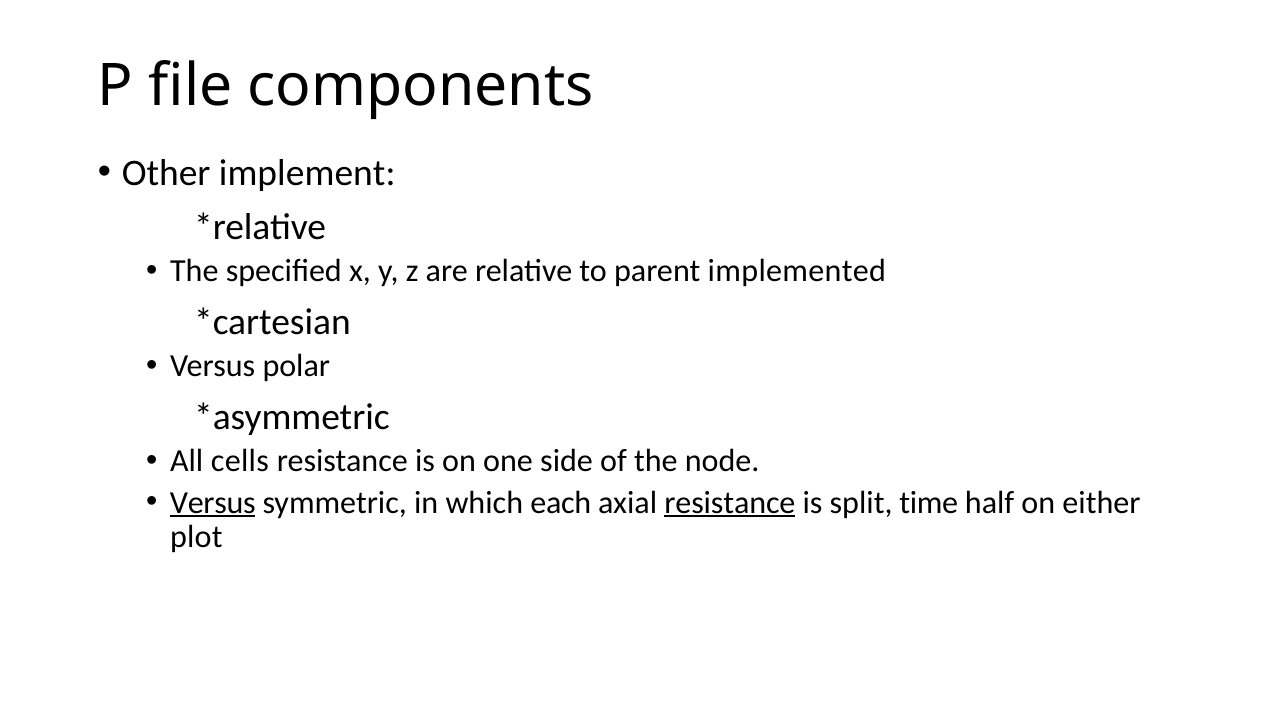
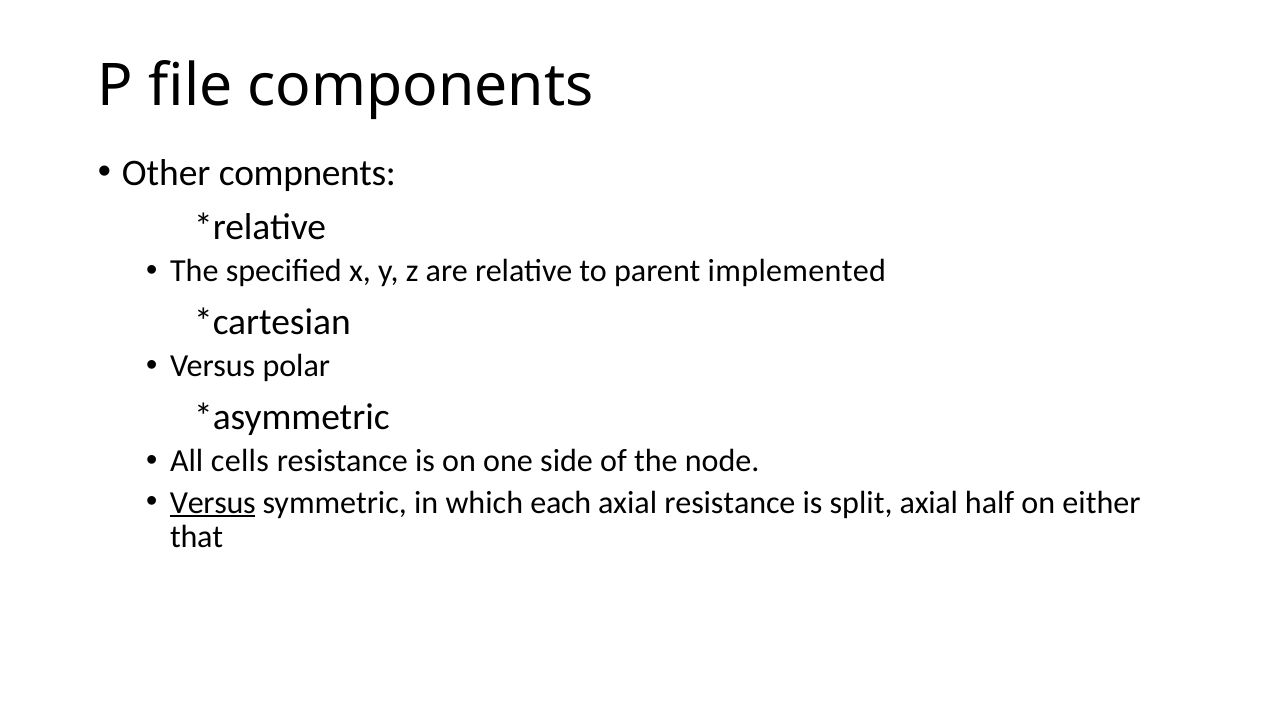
implement: implement -> compnents
resistance at (730, 503) underline: present -> none
split time: time -> axial
plot: plot -> that
